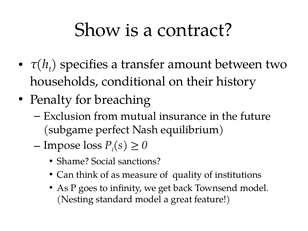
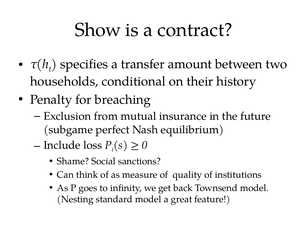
Impose: Impose -> Include
